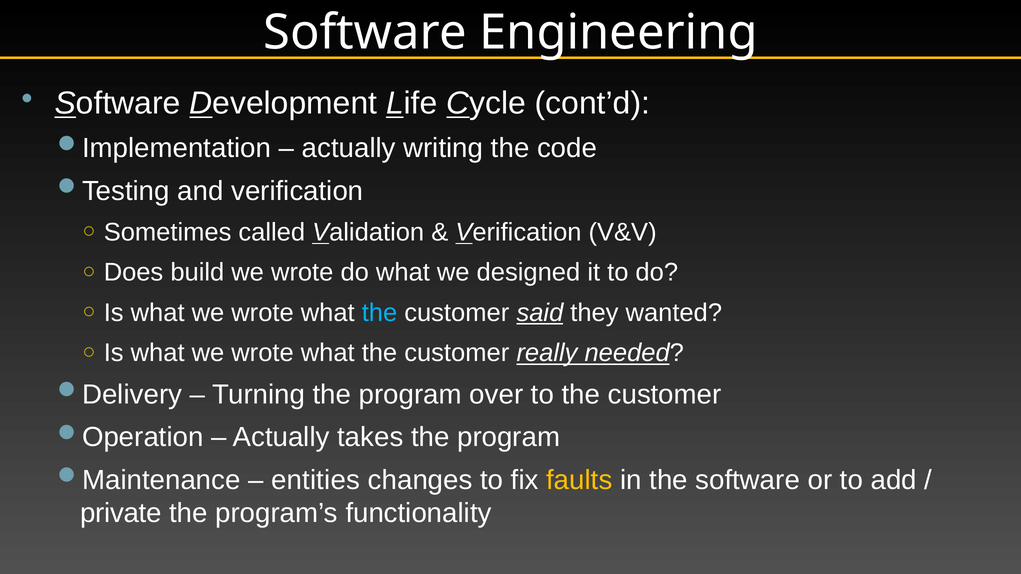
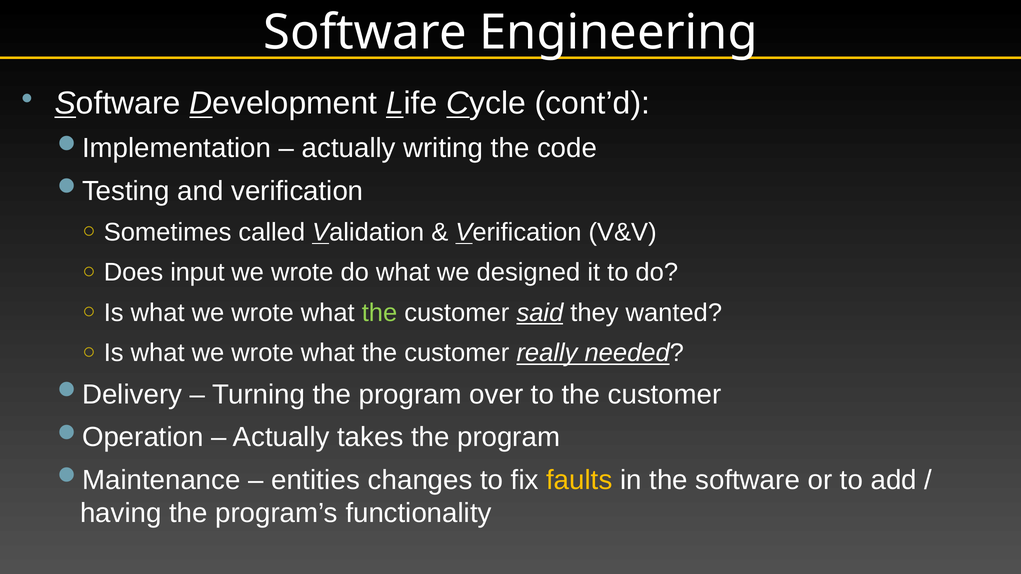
build: build -> input
the at (380, 313) colour: light blue -> light green
private: private -> having
